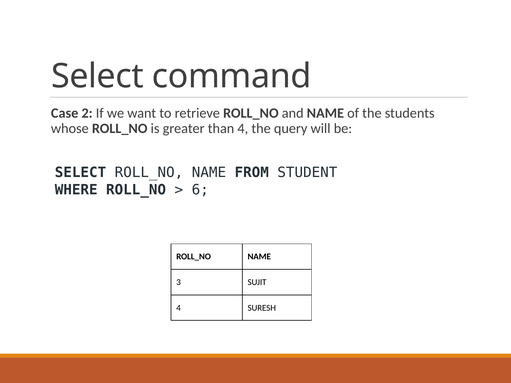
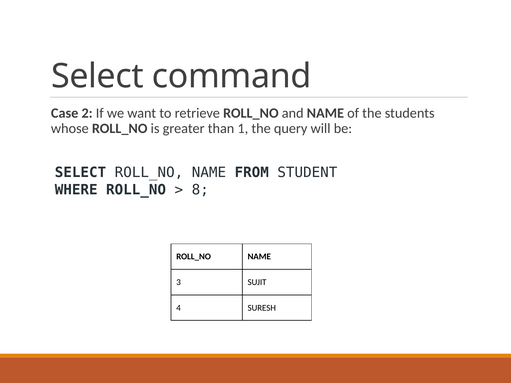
than 4: 4 -> 1
6: 6 -> 8
